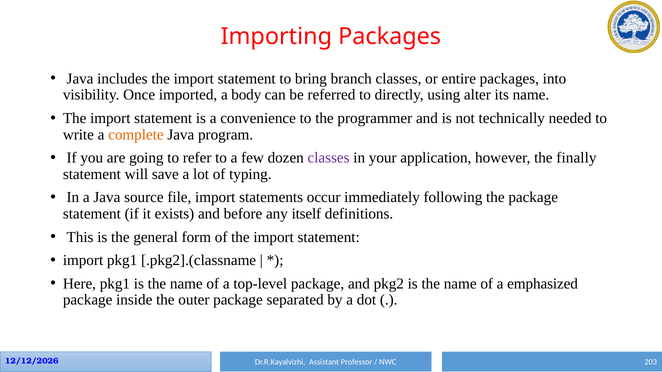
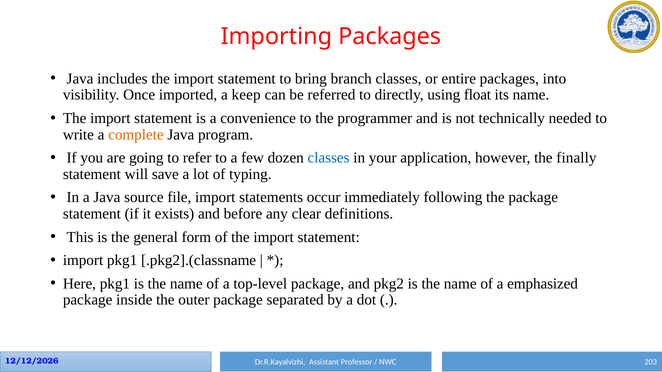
body: body -> keep
alter: alter -> float
classes at (329, 158) colour: purple -> blue
itself: itself -> clear
